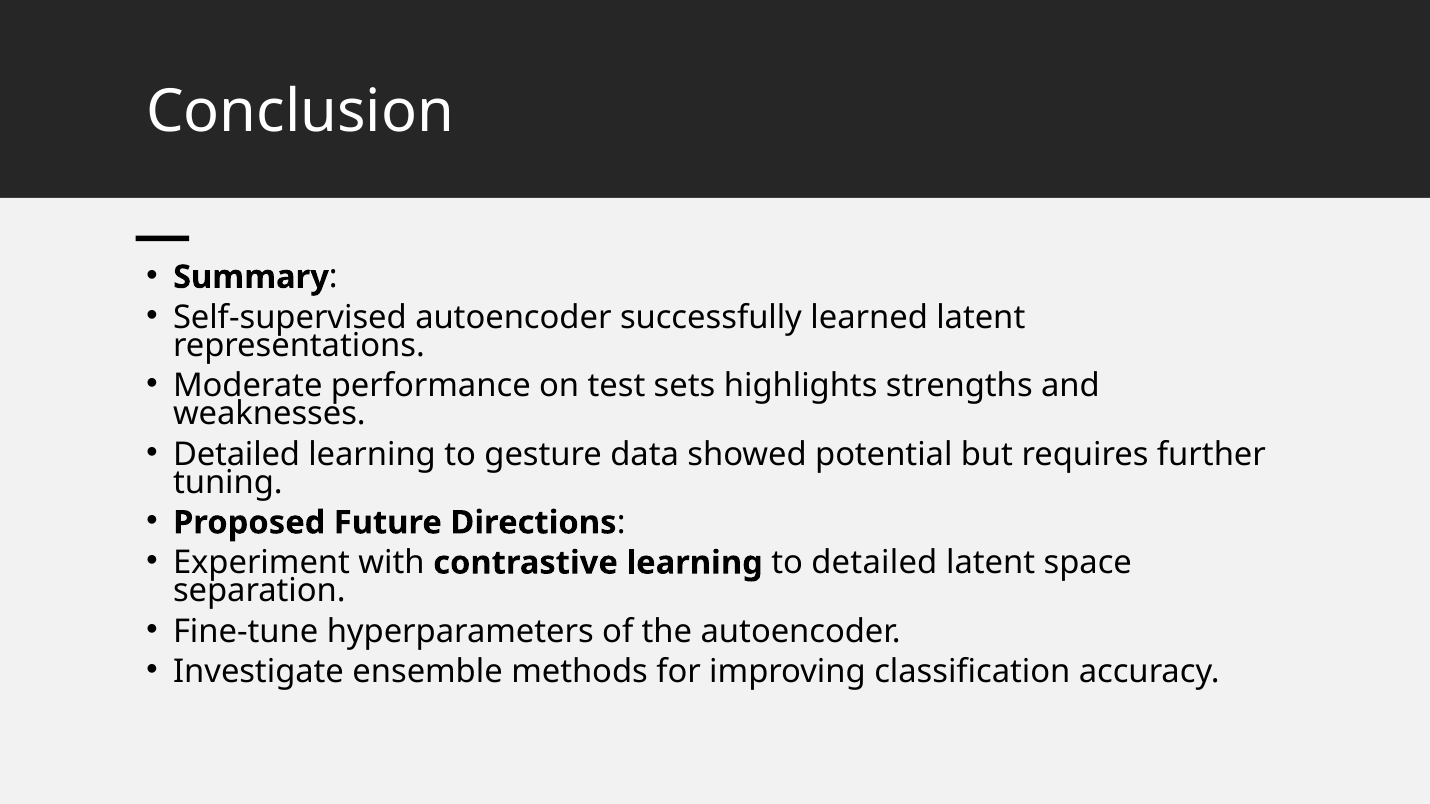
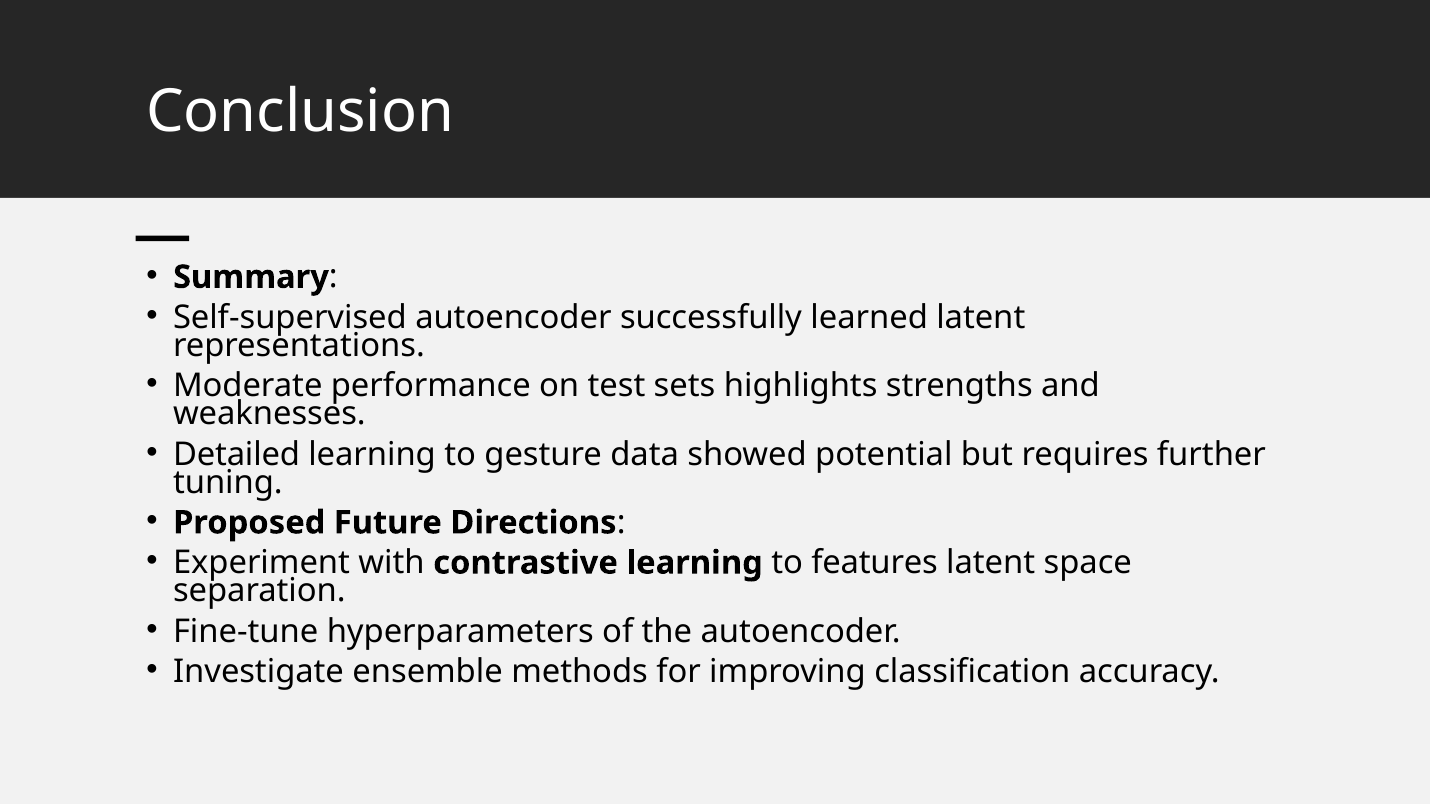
to detailed: detailed -> features
